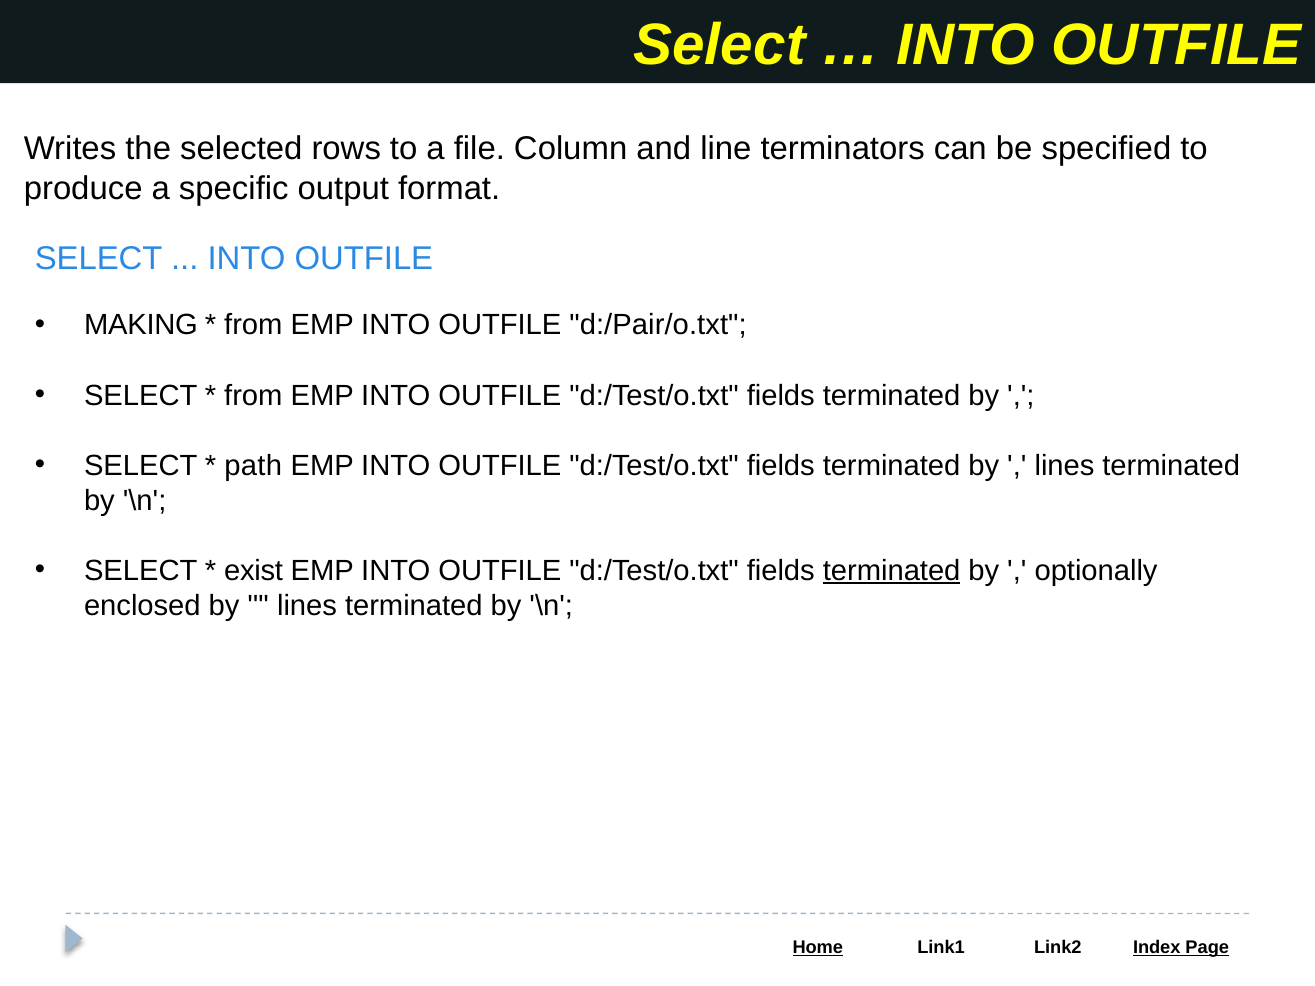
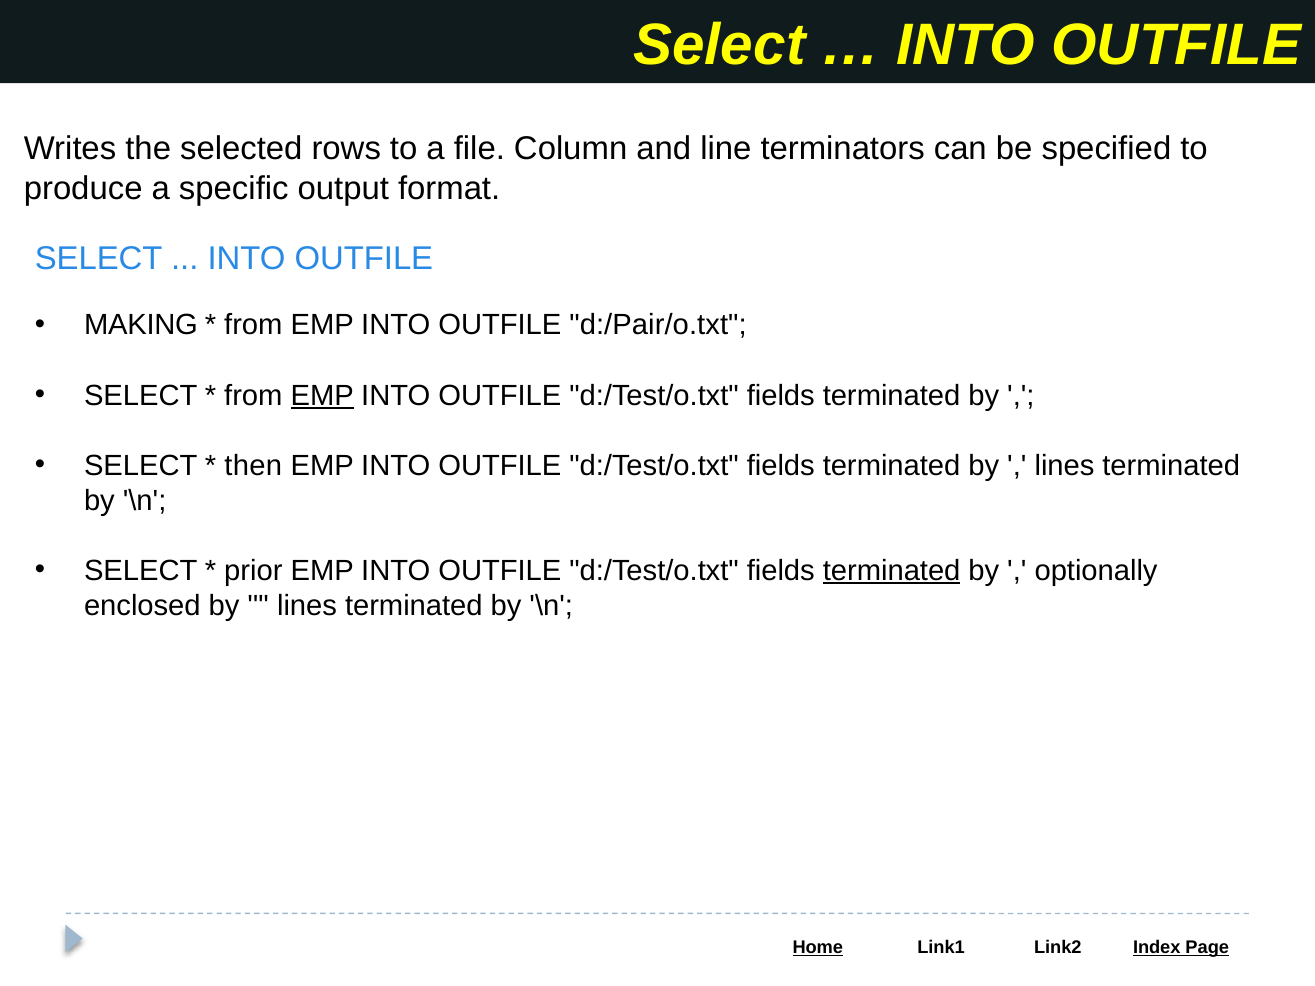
EMP at (322, 396) underline: none -> present
path: path -> then
exist: exist -> prior
